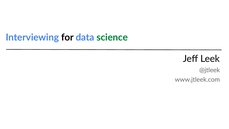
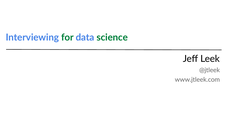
for colour: black -> green
